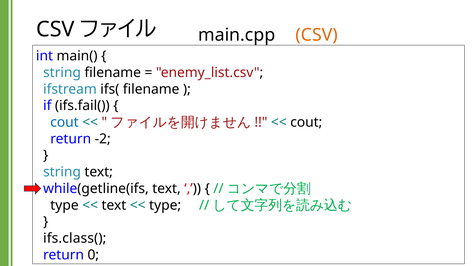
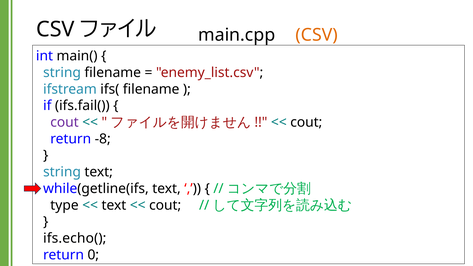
cout at (65, 122) colour: blue -> purple
-2: -2 -> -8
type at (165, 205): type -> cout
ifs.class(: ifs.class( -> ifs.echo(
